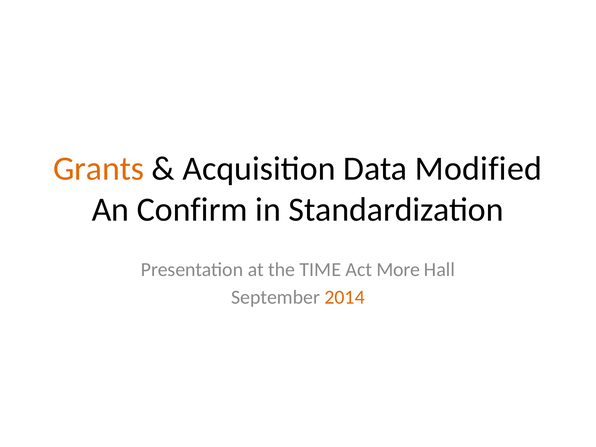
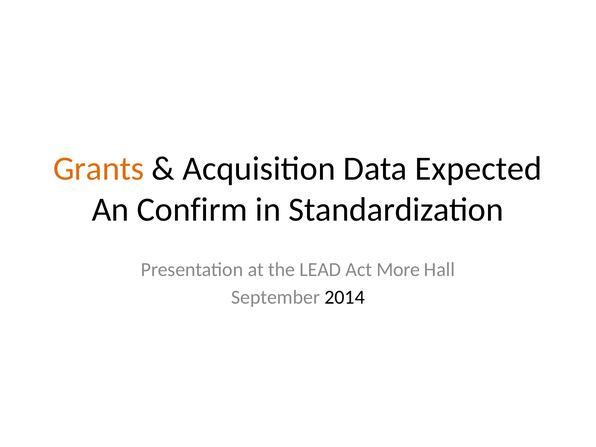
Modified: Modified -> Expected
TIME: TIME -> LEAD
2014 colour: orange -> black
